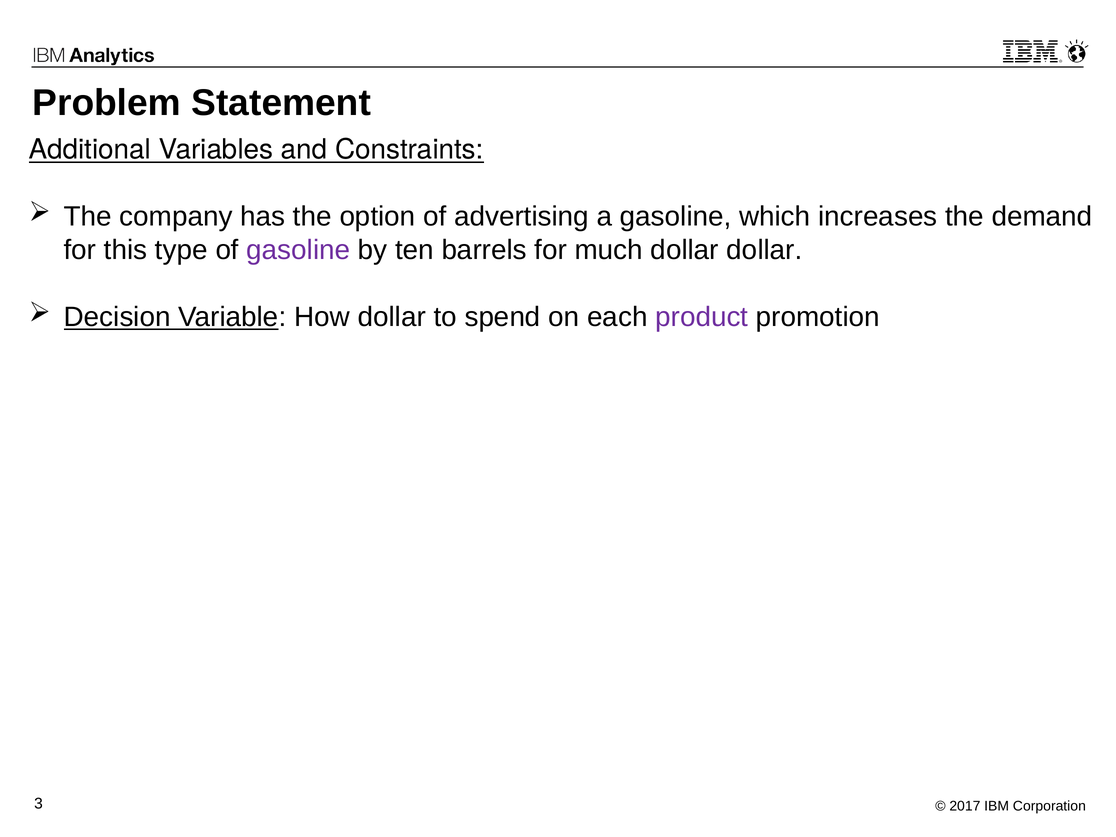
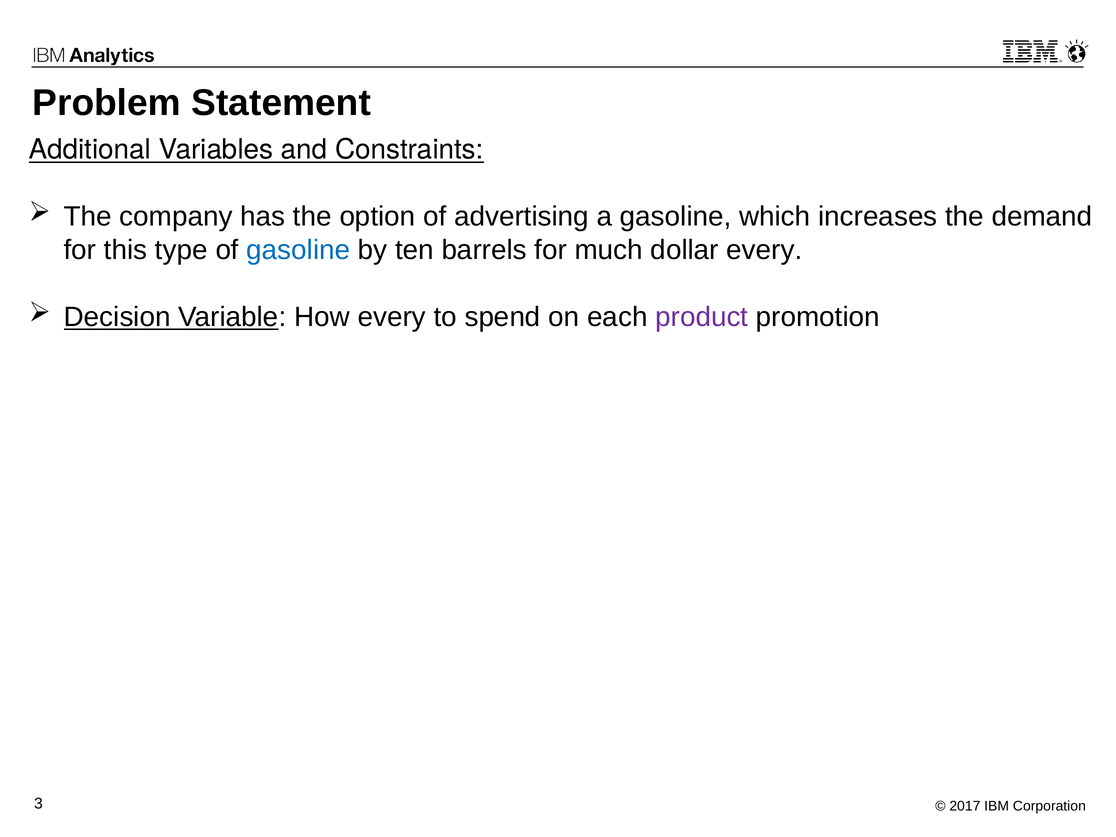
gasoline at (298, 250) colour: purple -> blue
dollar dollar: dollar -> every
How dollar: dollar -> every
